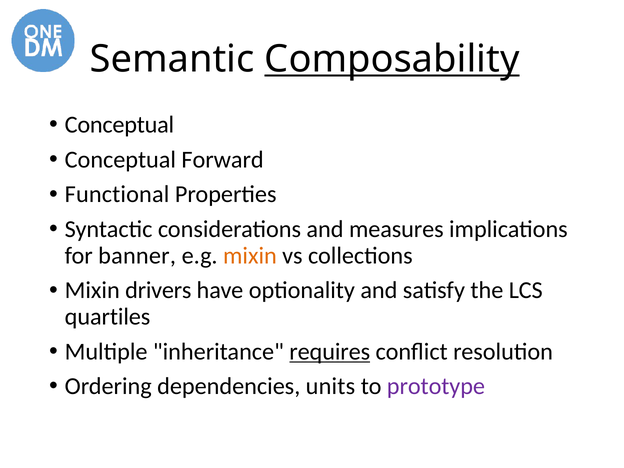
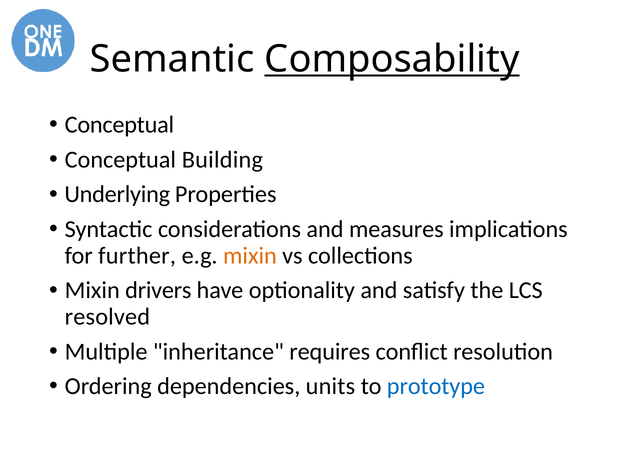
Forward: Forward -> Building
Functional: Functional -> Underlying
banner: banner -> further
quartiles: quartiles -> resolved
requires underline: present -> none
prototype colour: purple -> blue
